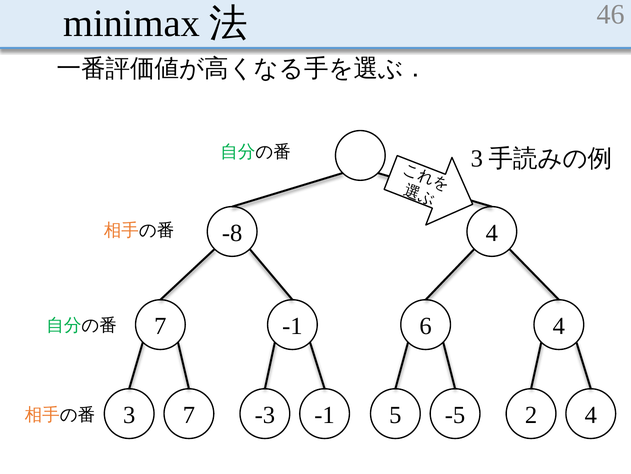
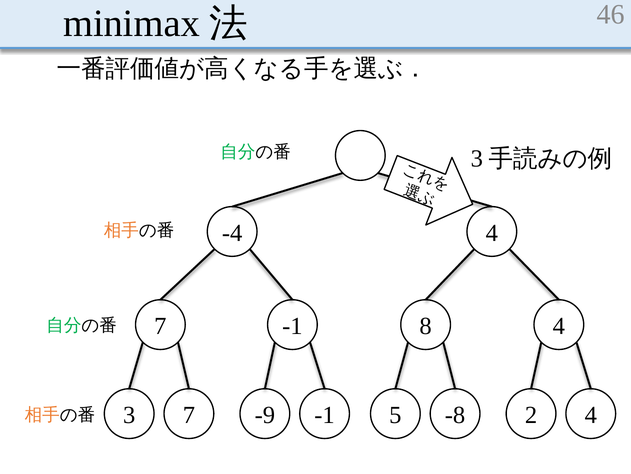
-8: -8 -> -4
6: 6 -> 8
-3: -3 -> -9
-5: -5 -> -8
